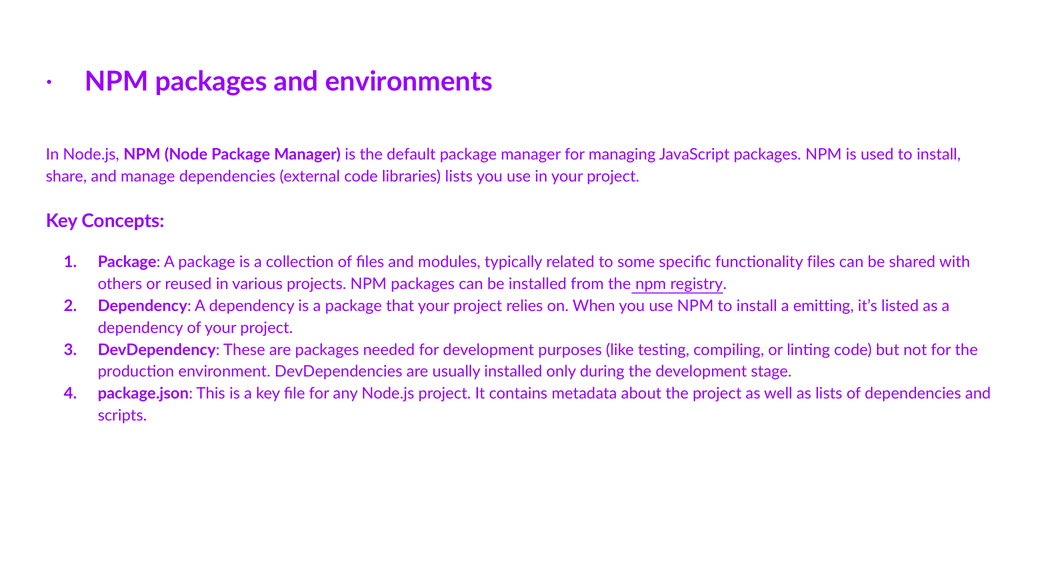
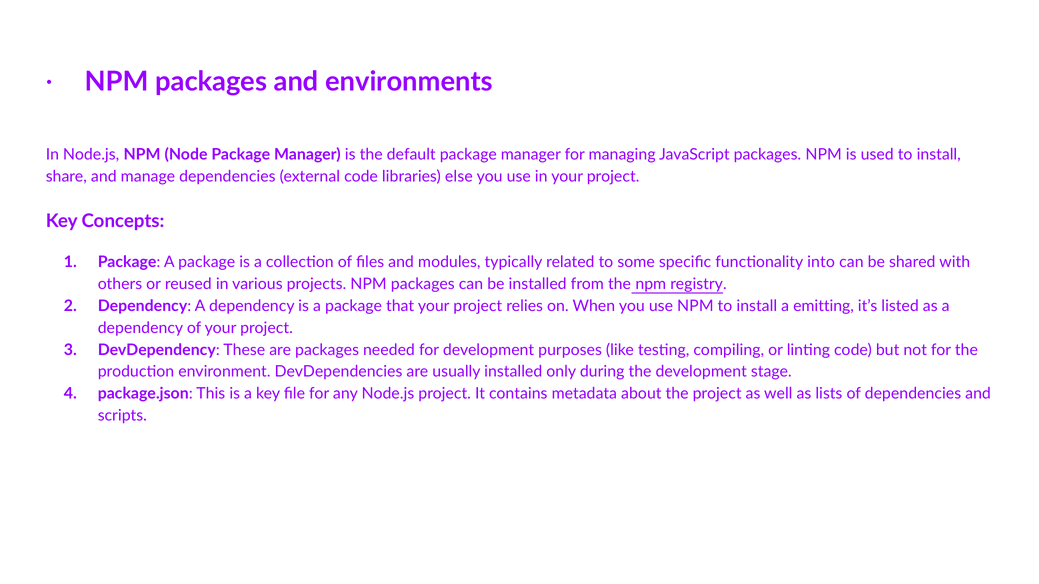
libraries lists: lists -> else
functionality files: files -> into
